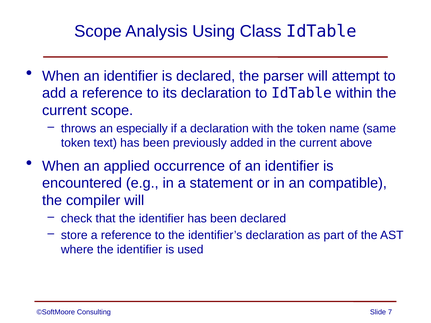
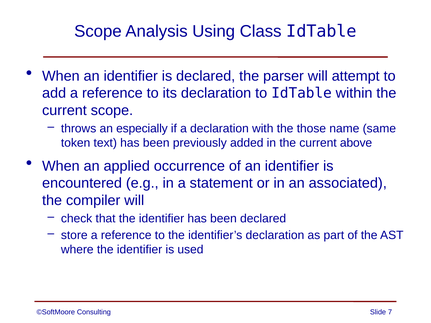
the token: token -> those
compatible: compatible -> associated
